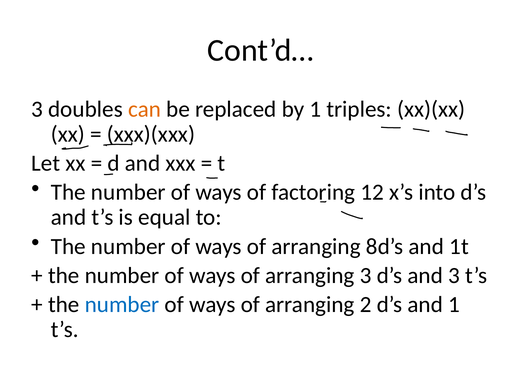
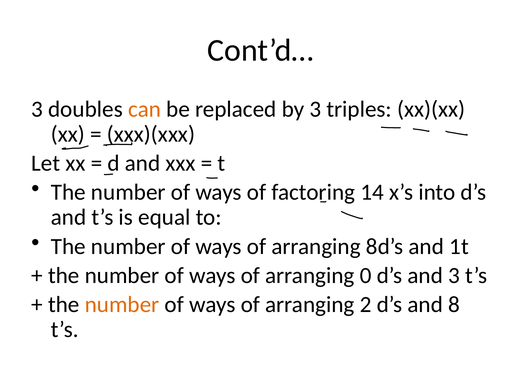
by 1: 1 -> 3
12: 12 -> 14
arranging 3: 3 -> 0
number at (122, 305) colour: blue -> orange
and 1: 1 -> 8
